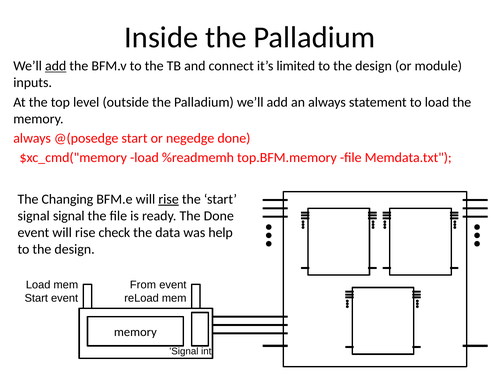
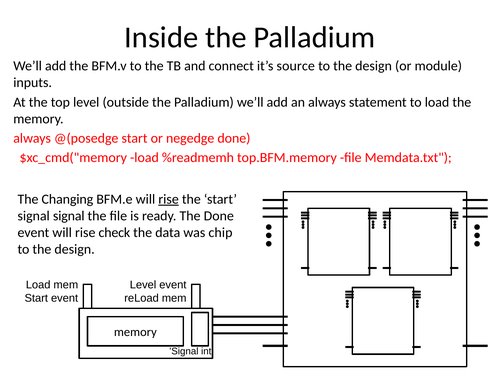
add at (56, 66) underline: present -> none
limited: limited -> source
help: help -> chip
From at (143, 285): From -> Level
